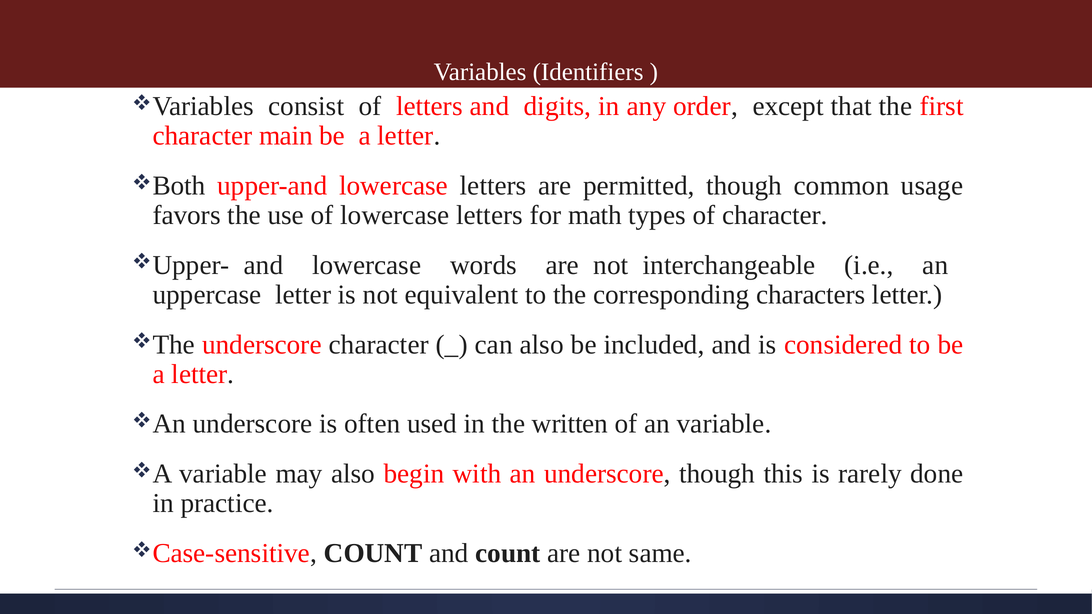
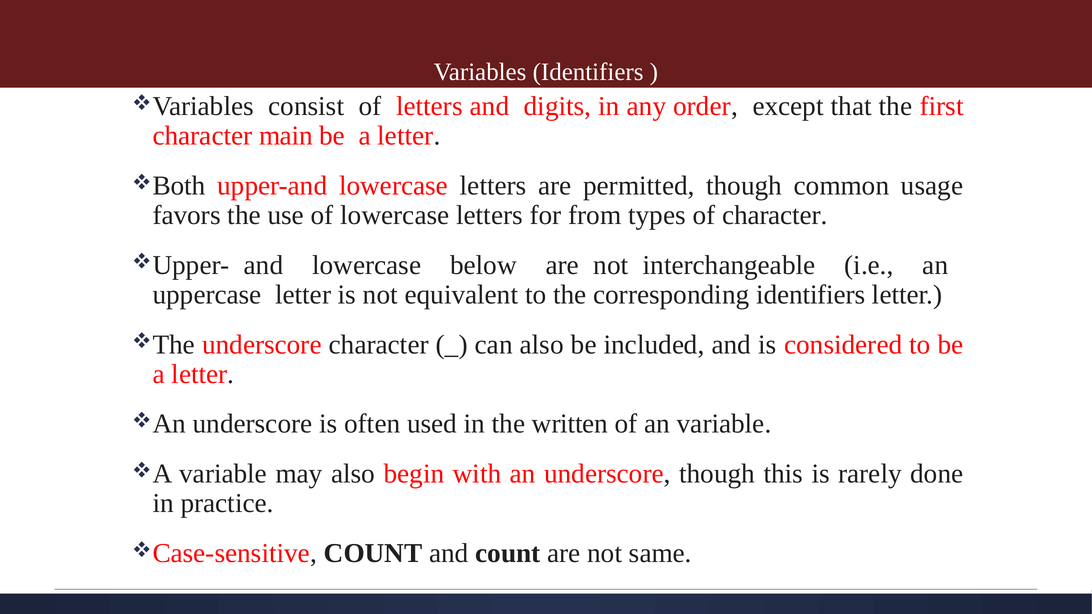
math: math -> from
words: words -> below
corresponding characters: characters -> identifiers
